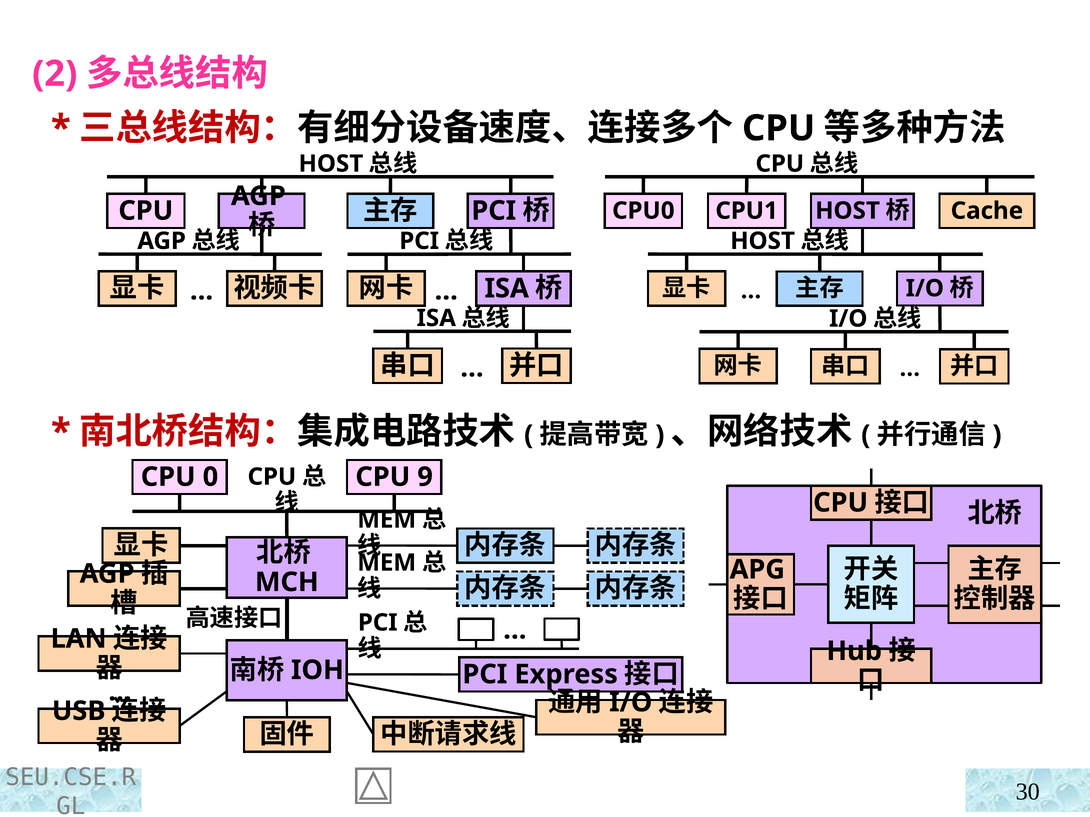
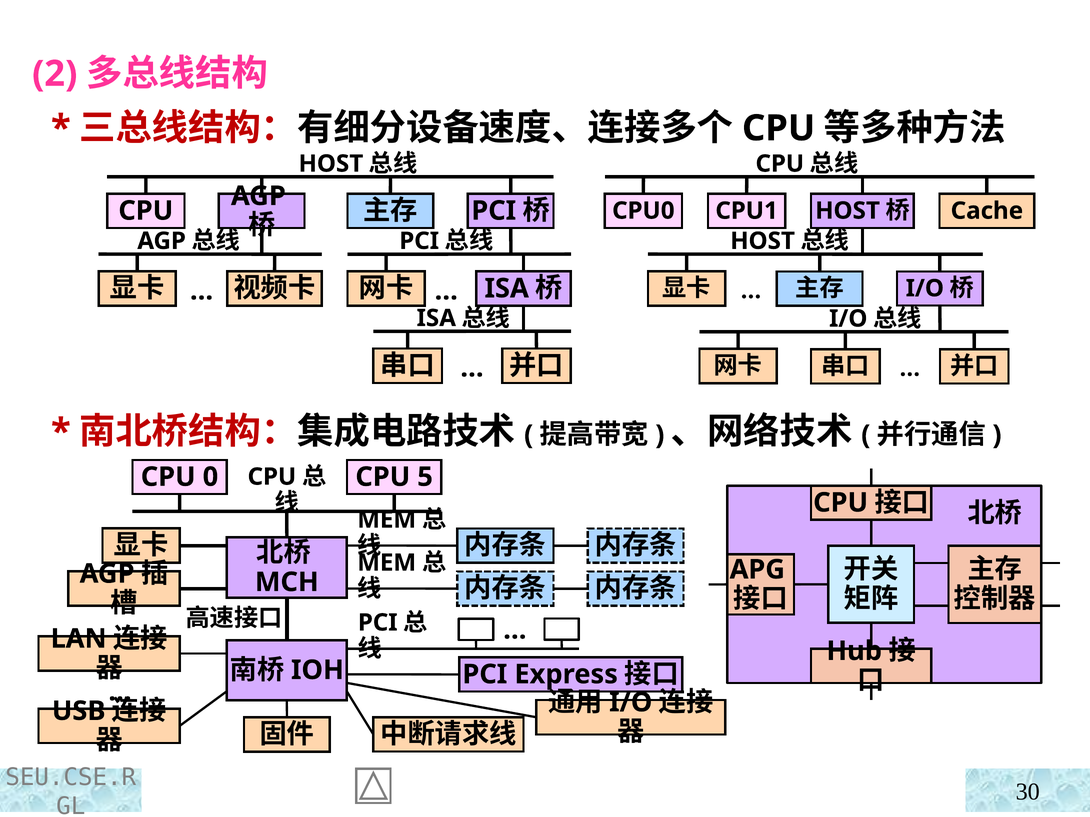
9: 9 -> 5
